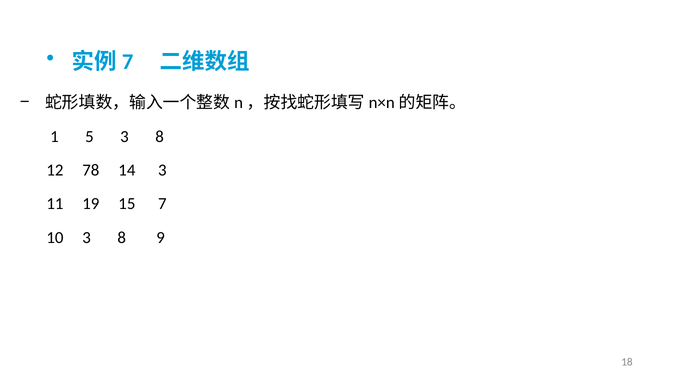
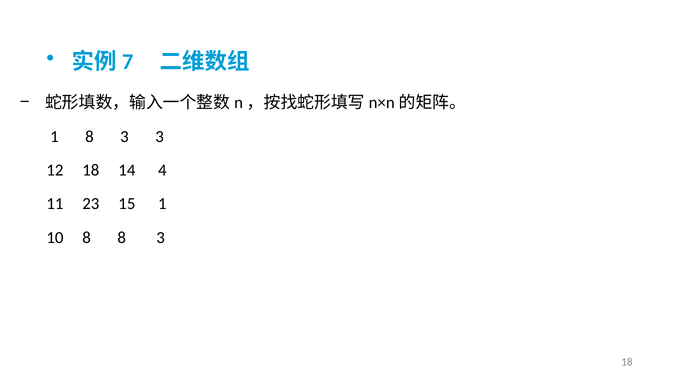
1 5: 5 -> 8
8 at (160, 136): 8 -> 3
12 78: 78 -> 18
14 3: 3 -> 4
19: 19 -> 23
15 7: 7 -> 1
10 3: 3 -> 8
9 at (161, 237): 9 -> 3
